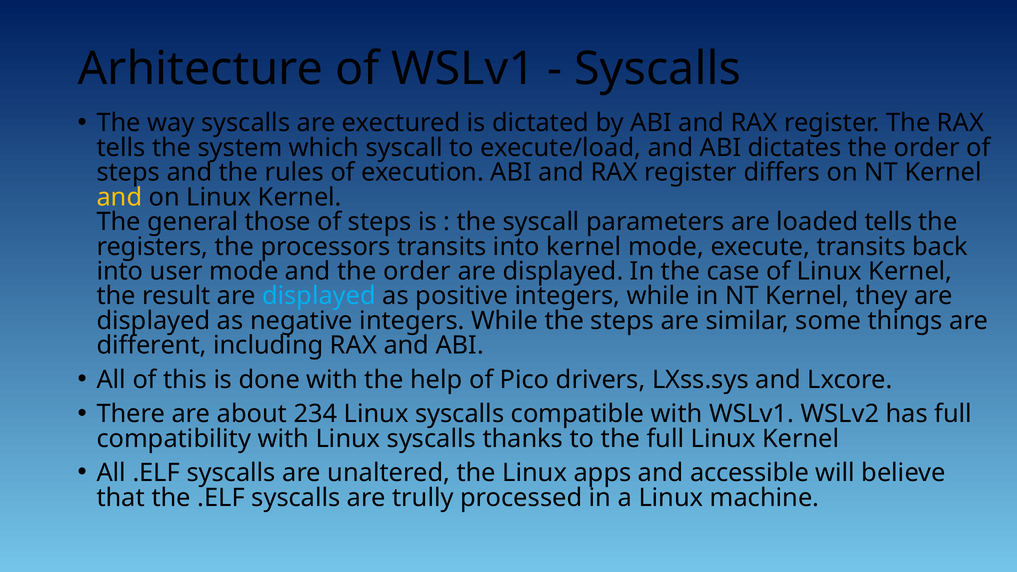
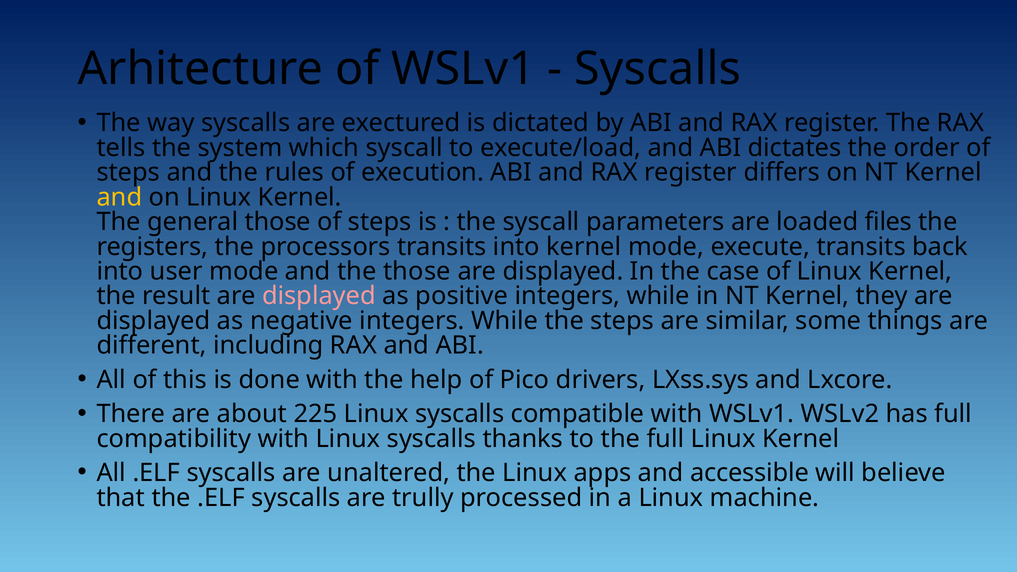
loaded tells: tells -> files
and the order: order -> those
displayed at (319, 296) colour: light blue -> pink
234: 234 -> 225
